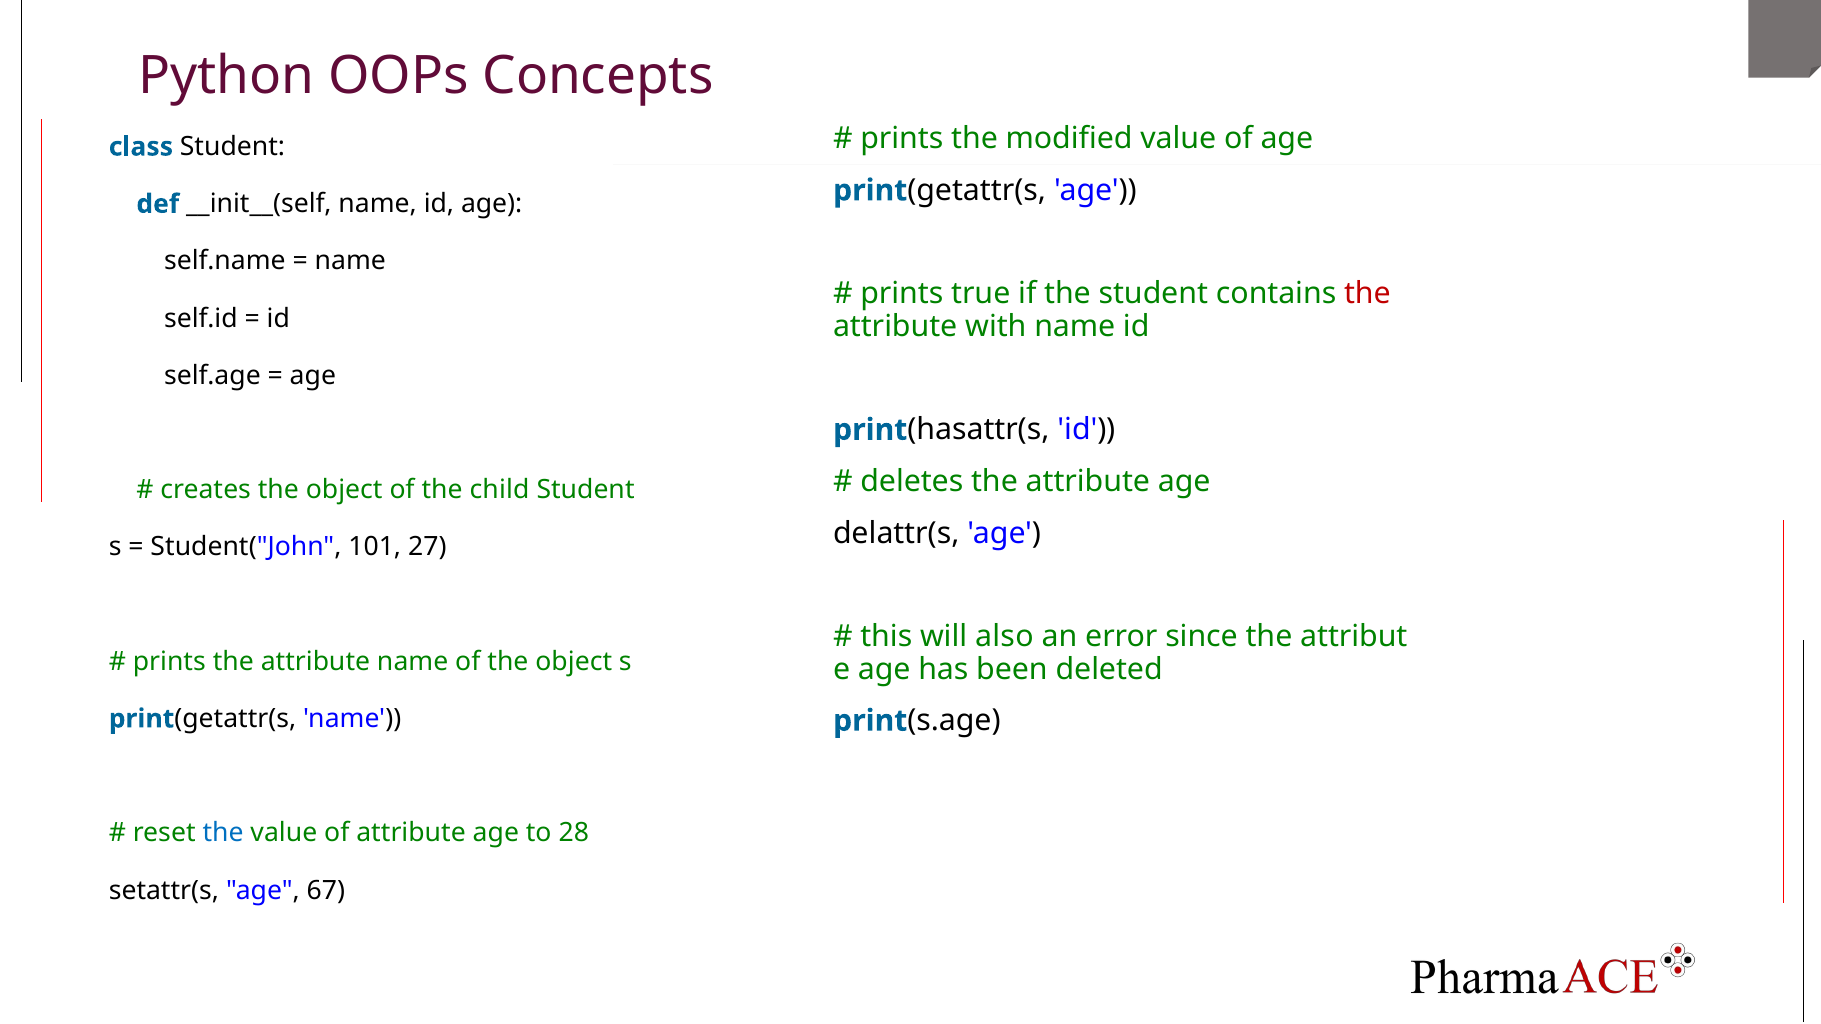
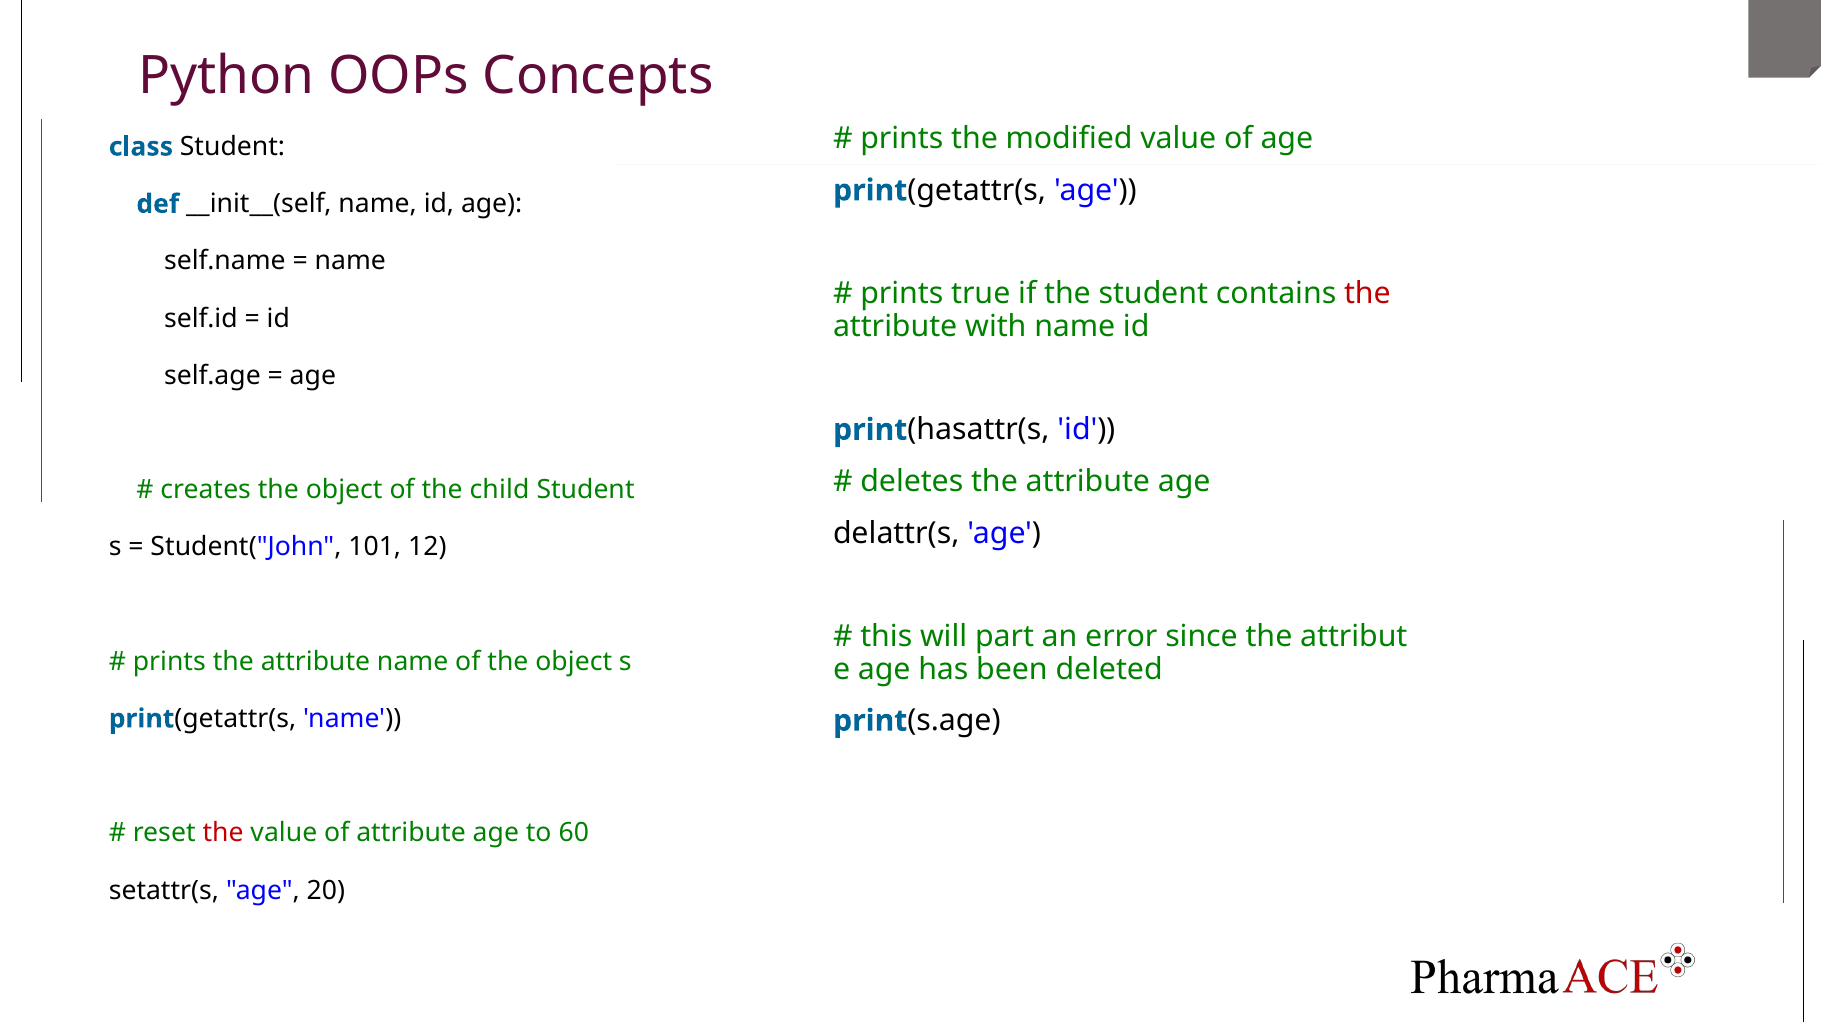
27: 27 -> 12
also: also -> part
the at (223, 833) colour: blue -> red
28: 28 -> 60
67: 67 -> 20
